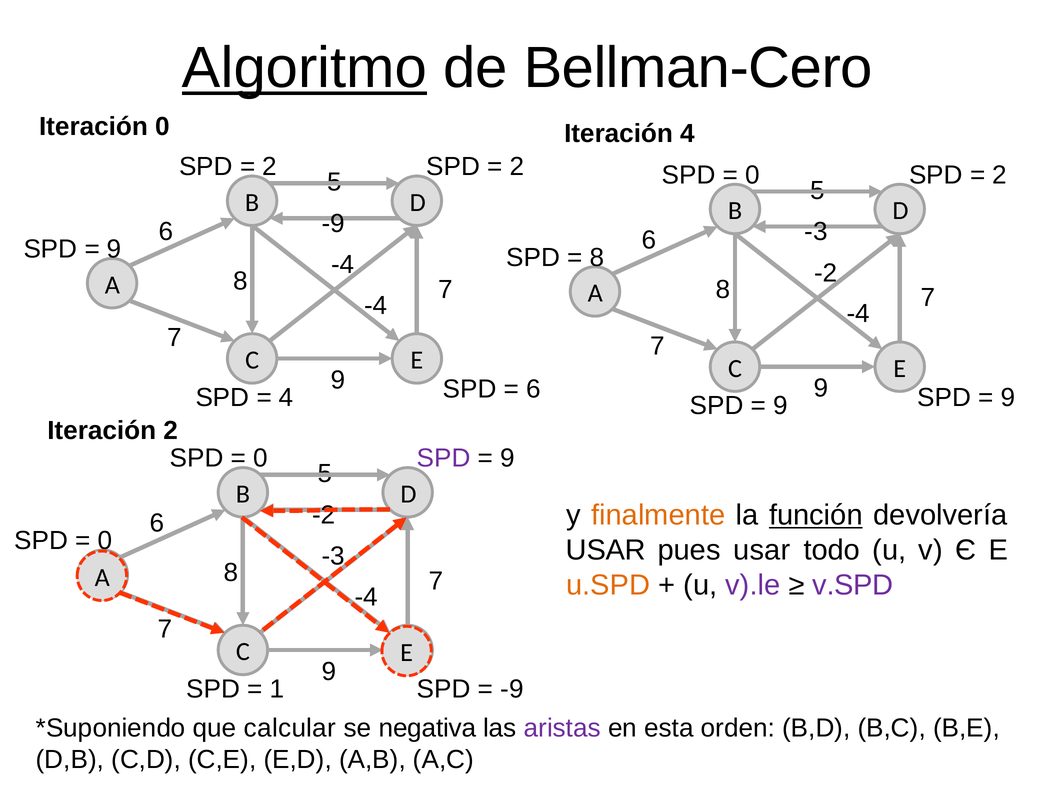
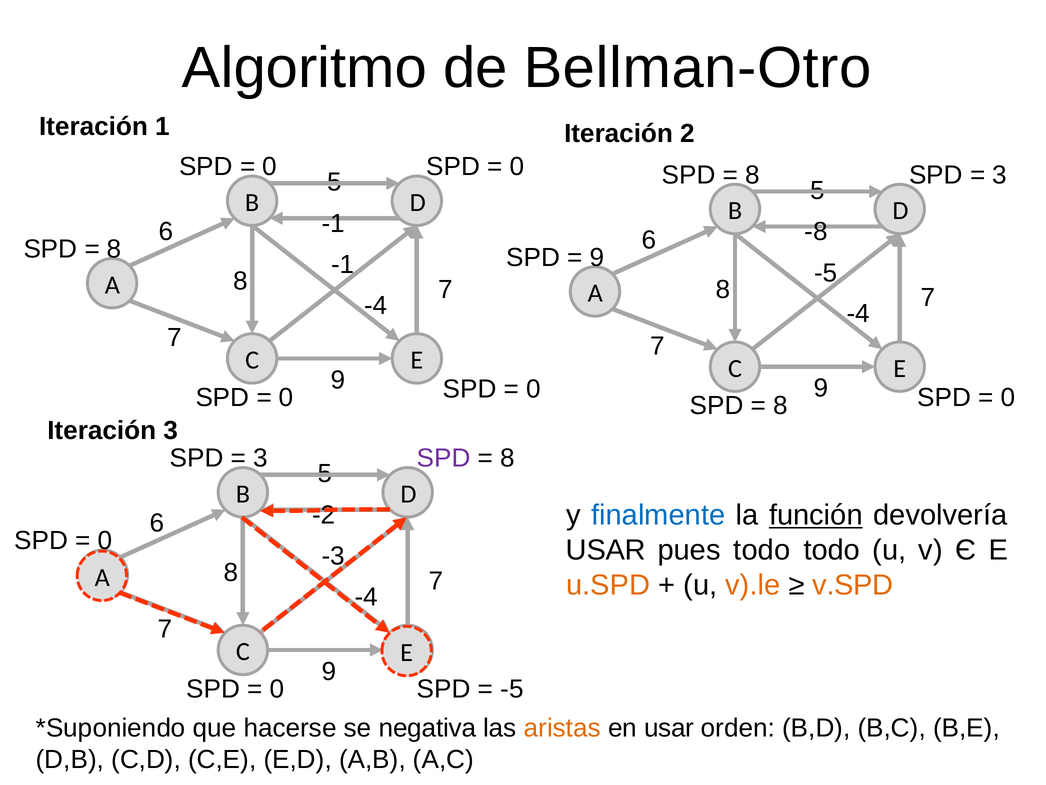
Algoritmo underline: present -> none
Bellman-Cero: Bellman-Cero -> Bellman-Otro
Iteración 0: 0 -> 1
Iteración 4: 4 -> 2
2 at (270, 167): 2 -> 0
2 at (517, 167): 2 -> 0
0 at (753, 175): 0 -> 8
2 at (1000, 175): 2 -> 3
-9 at (333, 223): -9 -> -1
-3 at (816, 232): -3 -> -8
9 at (114, 249): 9 -> 8
8 at (597, 257): 8 -> 9
-4 at (343, 264): -4 -> -1
-2 at (826, 273): -2 -> -5
6 at (533, 389): 6 -> 0
4 at (286, 397): 4 -> 0
9 at (1008, 397): 9 -> 0
9 at (780, 406): 9 -> 8
Iteración 2: 2 -> 3
0 at (261, 458): 0 -> 3
9 at (508, 458): 9 -> 8
finalmente colour: orange -> blue
pues usar: usar -> todo
v).le colour: purple -> orange
v.SPD colour: purple -> orange
1 at (277, 689): 1 -> 0
-9 at (512, 689): -9 -> -5
calcular: calcular -> hacerse
aristas colour: purple -> orange
en esta: esta -> usar
